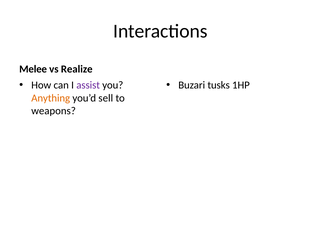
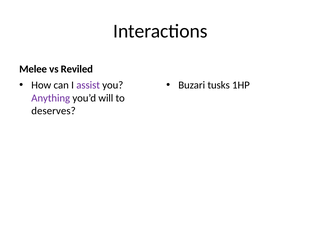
Realize: Realize -> Reviled
Anything colour: orange -> purple
sell: sell -> will
weapons: weapons -> deserves
